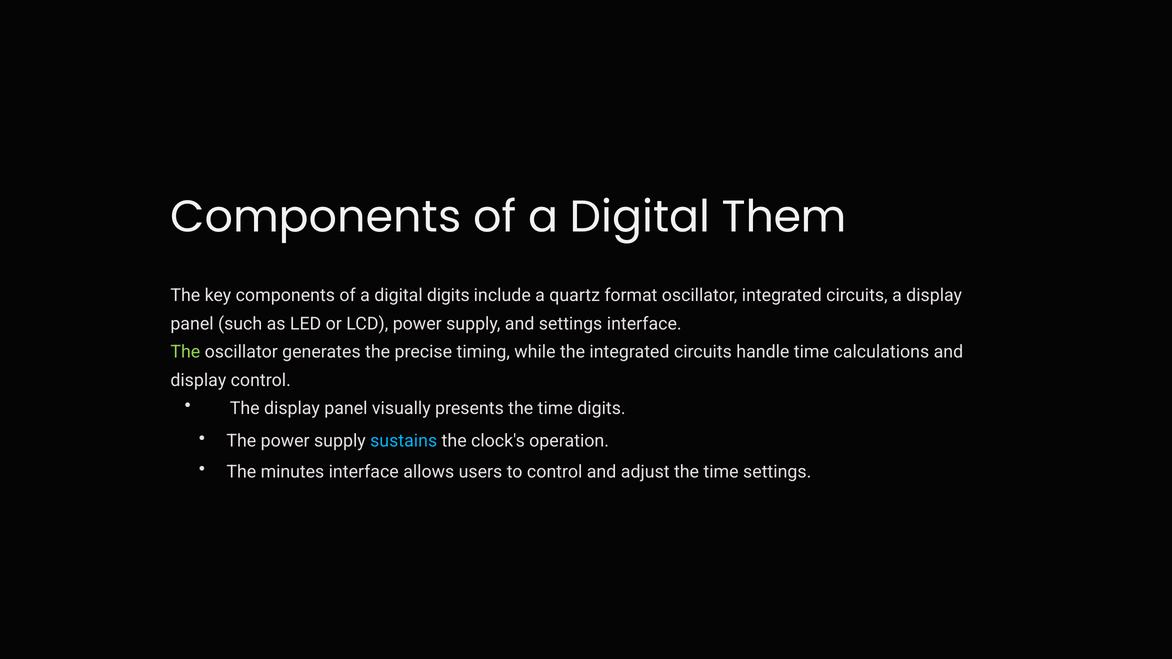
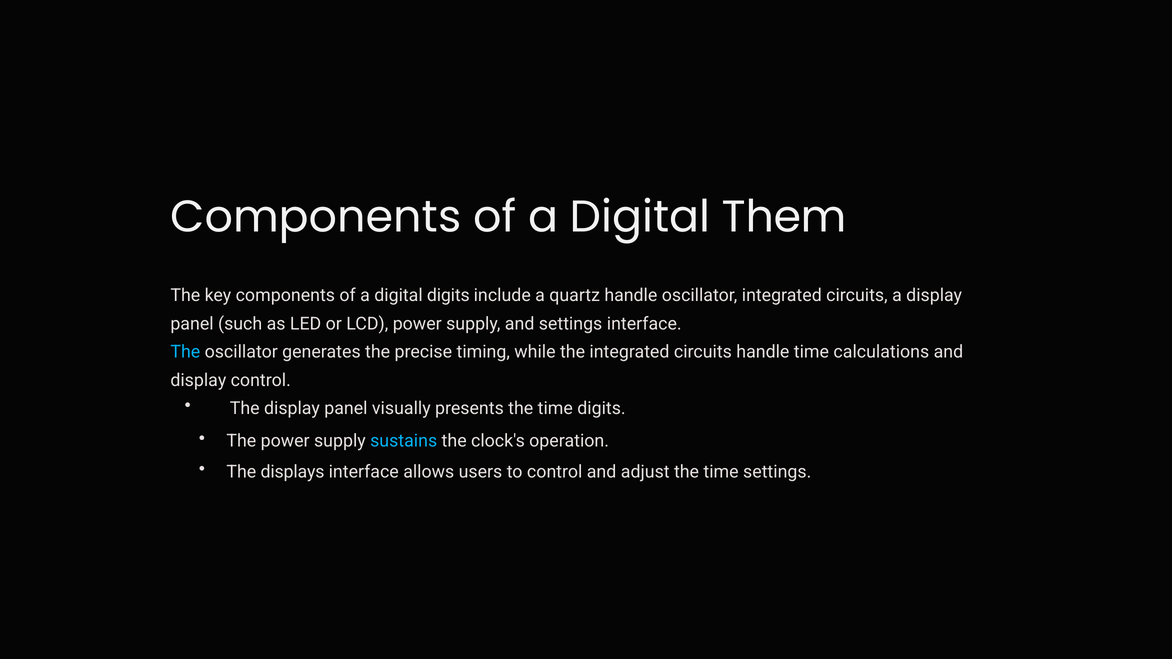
quartz format: format -> handle
The at (185, 352) colour: light green -> light blue
minutes: minutes -> displays
